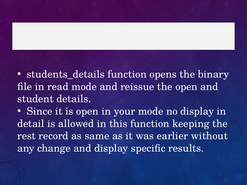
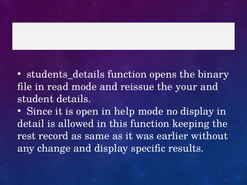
the open: open -> your
your: your -> help
